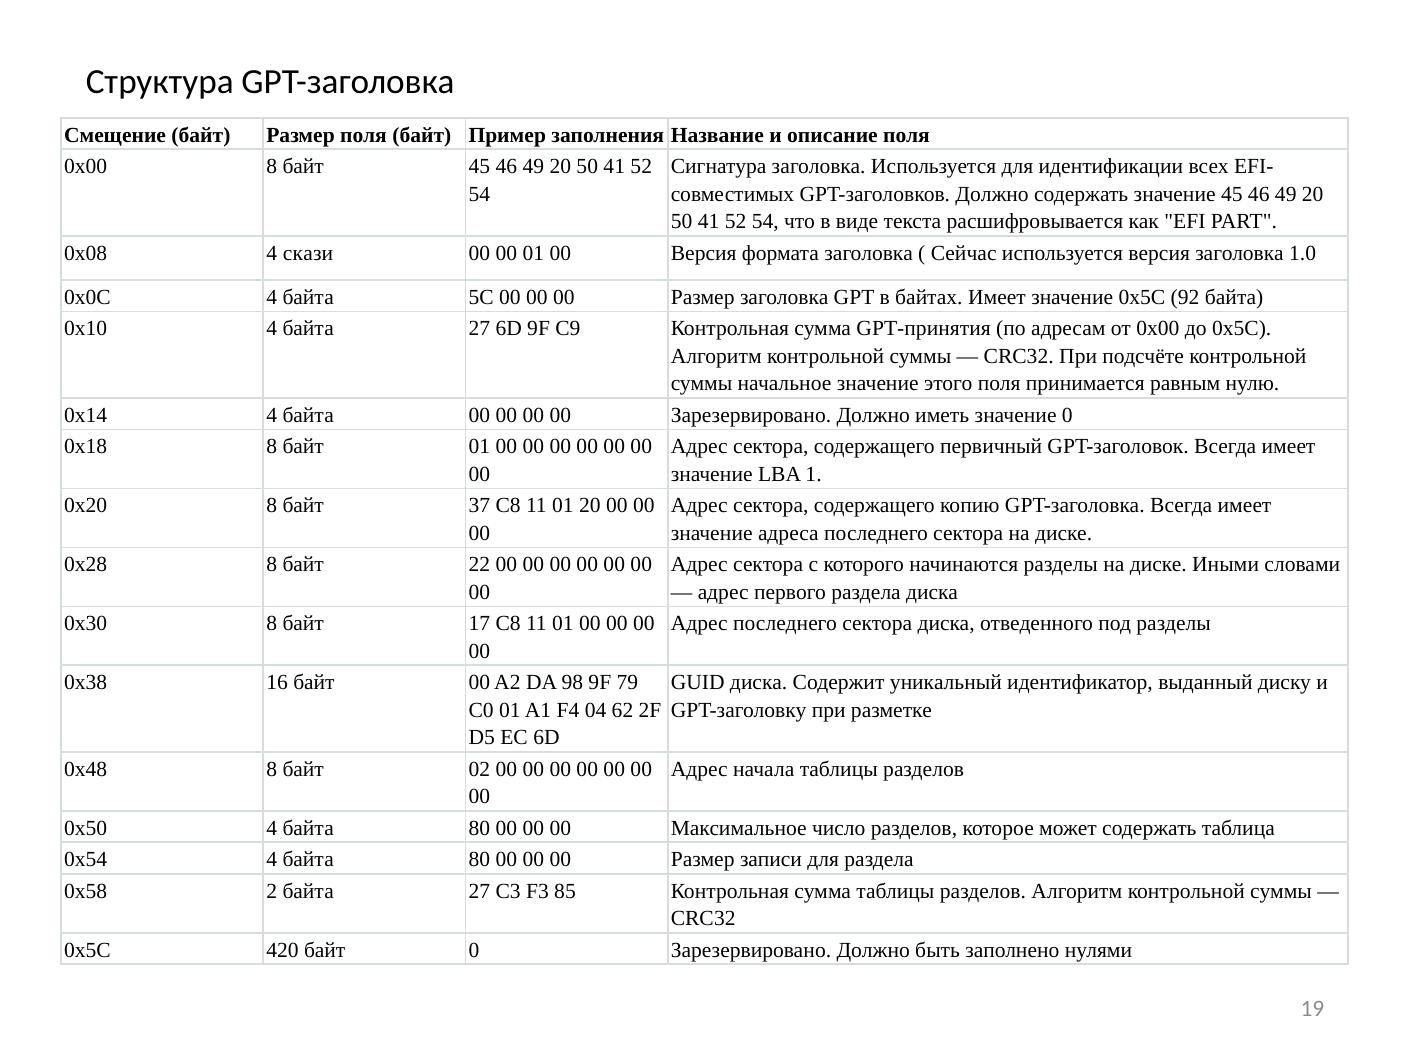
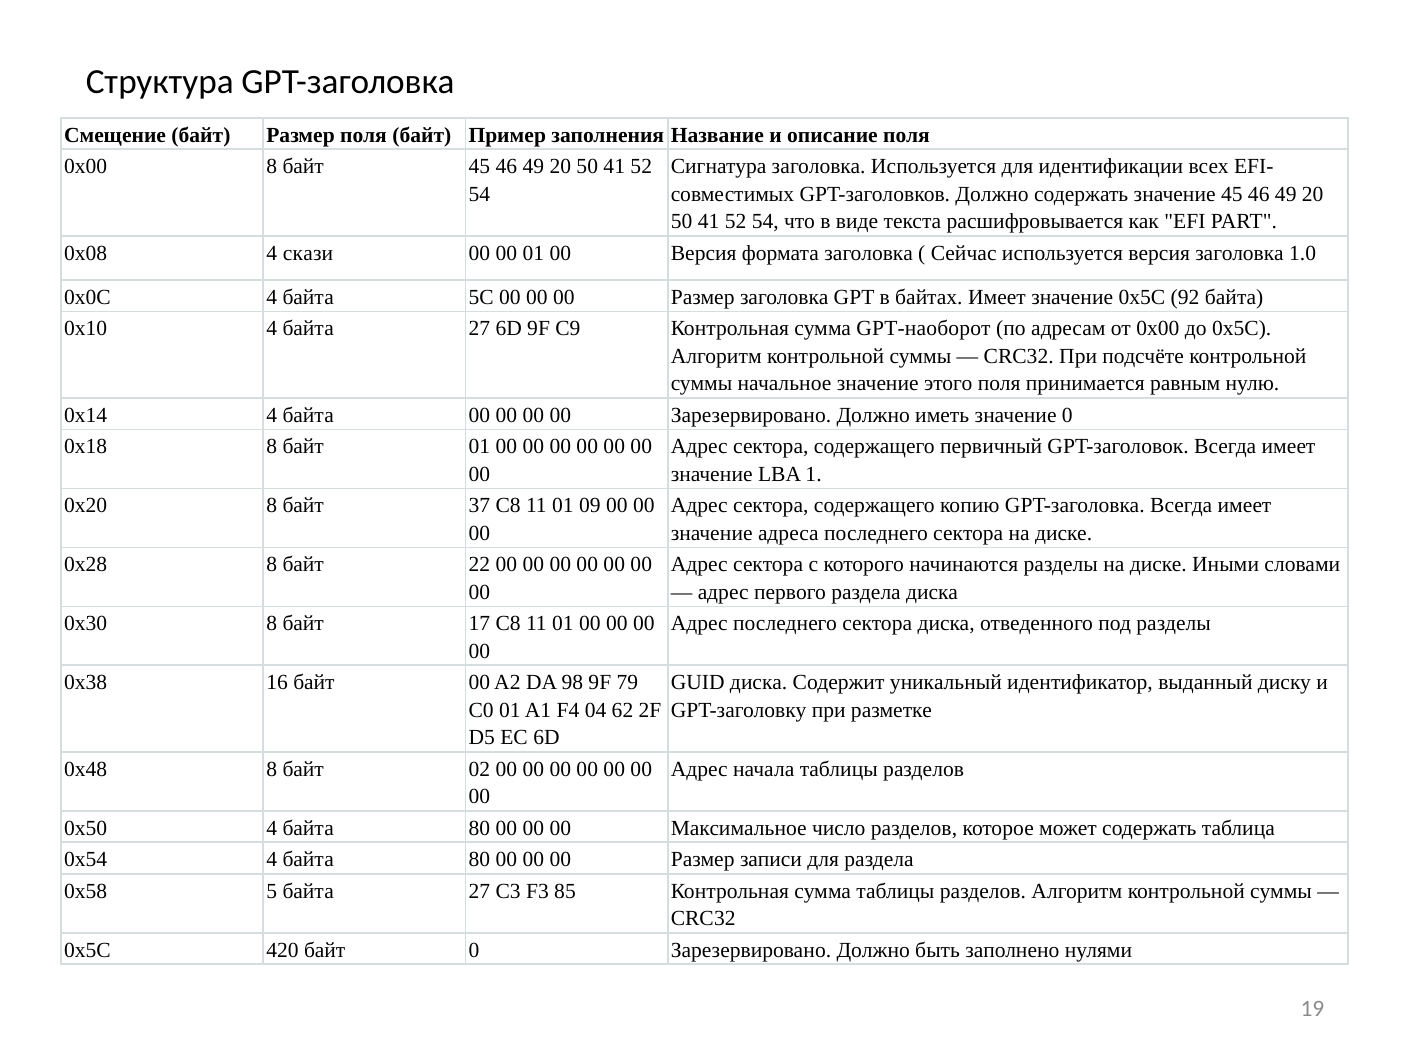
GPT-принятия: GPT-принятия -> GPT-наоборот
01 20: 20 -> 09
2: 2 -> 5
